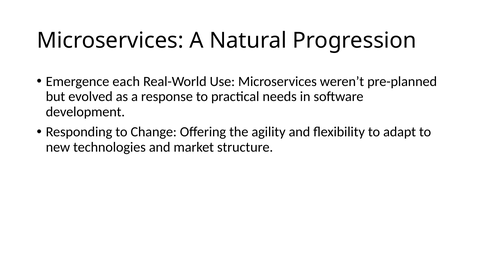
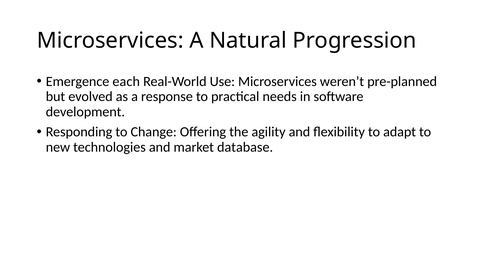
structure: structure -> database
